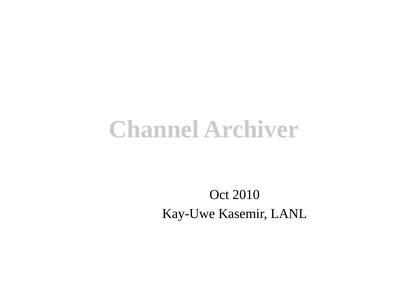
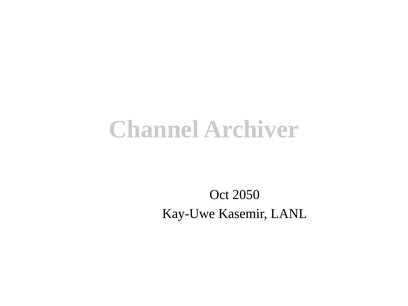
2010: 2010 -> 2050
